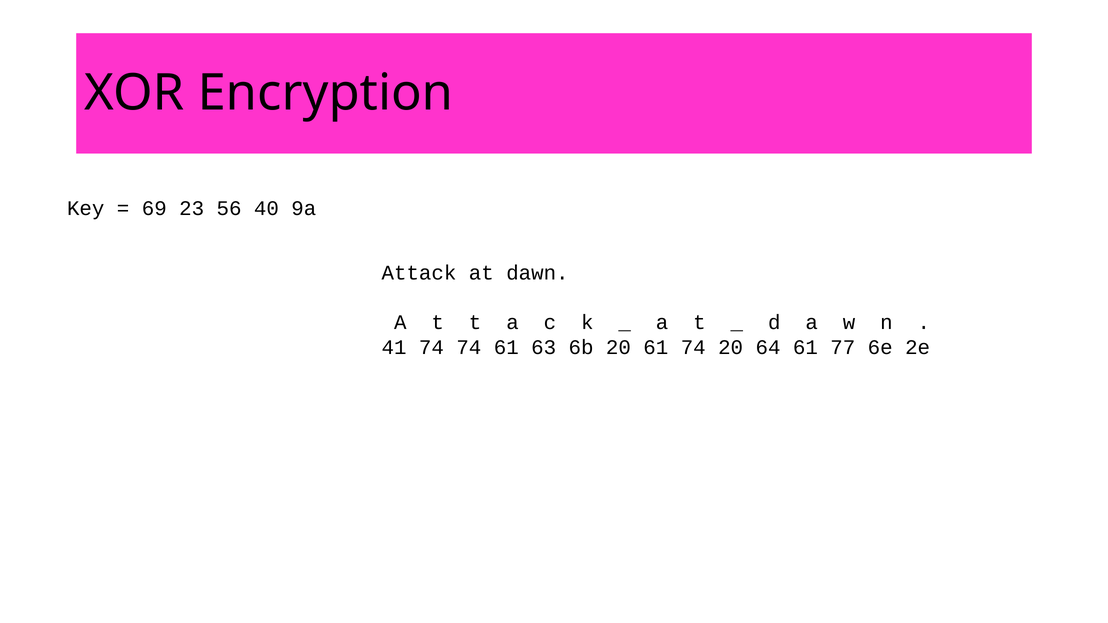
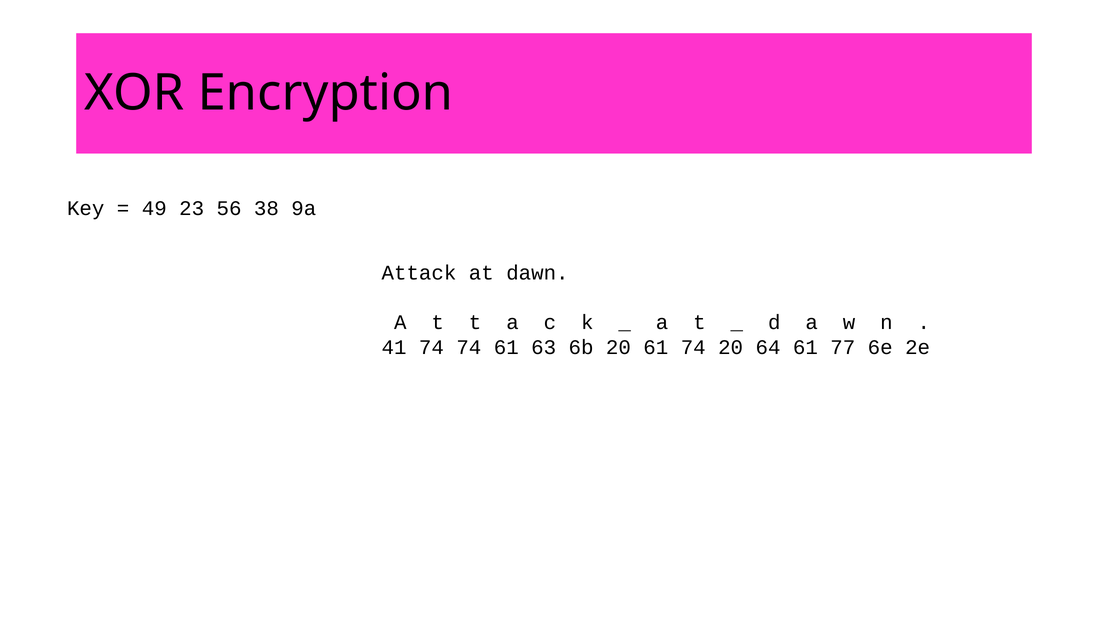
69: 69 -> 49
40: 40 -> 38
